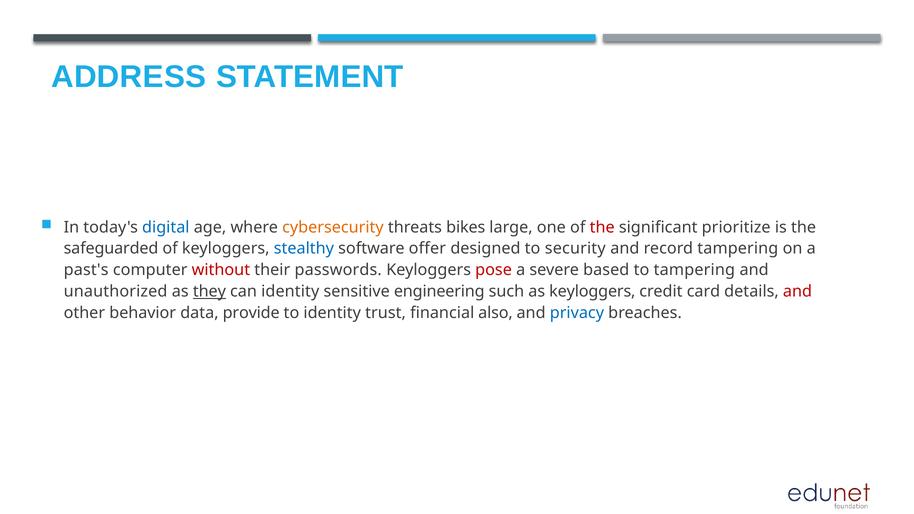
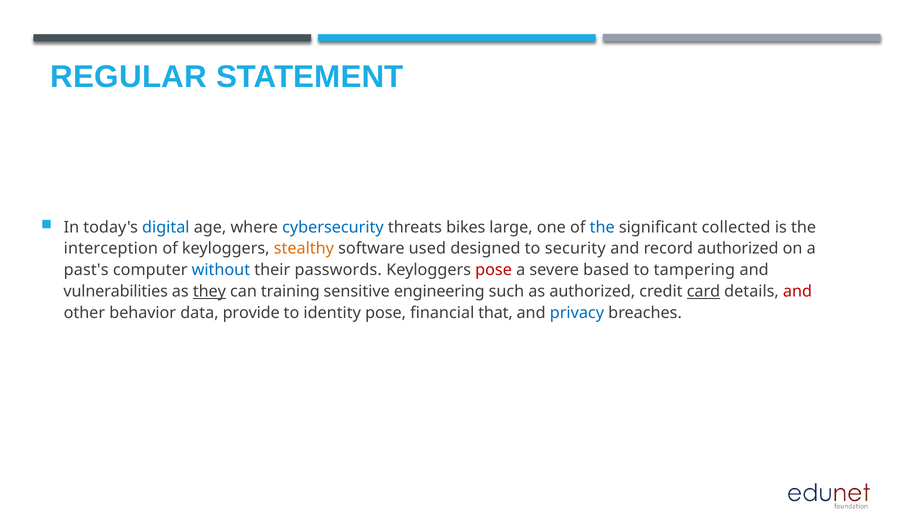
ADDRESS: ADDRESS -> REGULAR
cybersecurity colour: orange -> blue
the at (602, 227) colour: red -> blue
prioritize: prioritize -> collected
safeguarded: safeguarded -> interception
stealthy colour: blue -> orange
offer: offer -> used
record tampering: tampering -> authorized
without colour: red -> blue
unauthorized: unauthorized -> vulnerabilities
can identity: identity -> training
as keyloggers: keyloggers -> authorized
card underline: none -> present
identity trust: trust -> pose
also: also -> that
